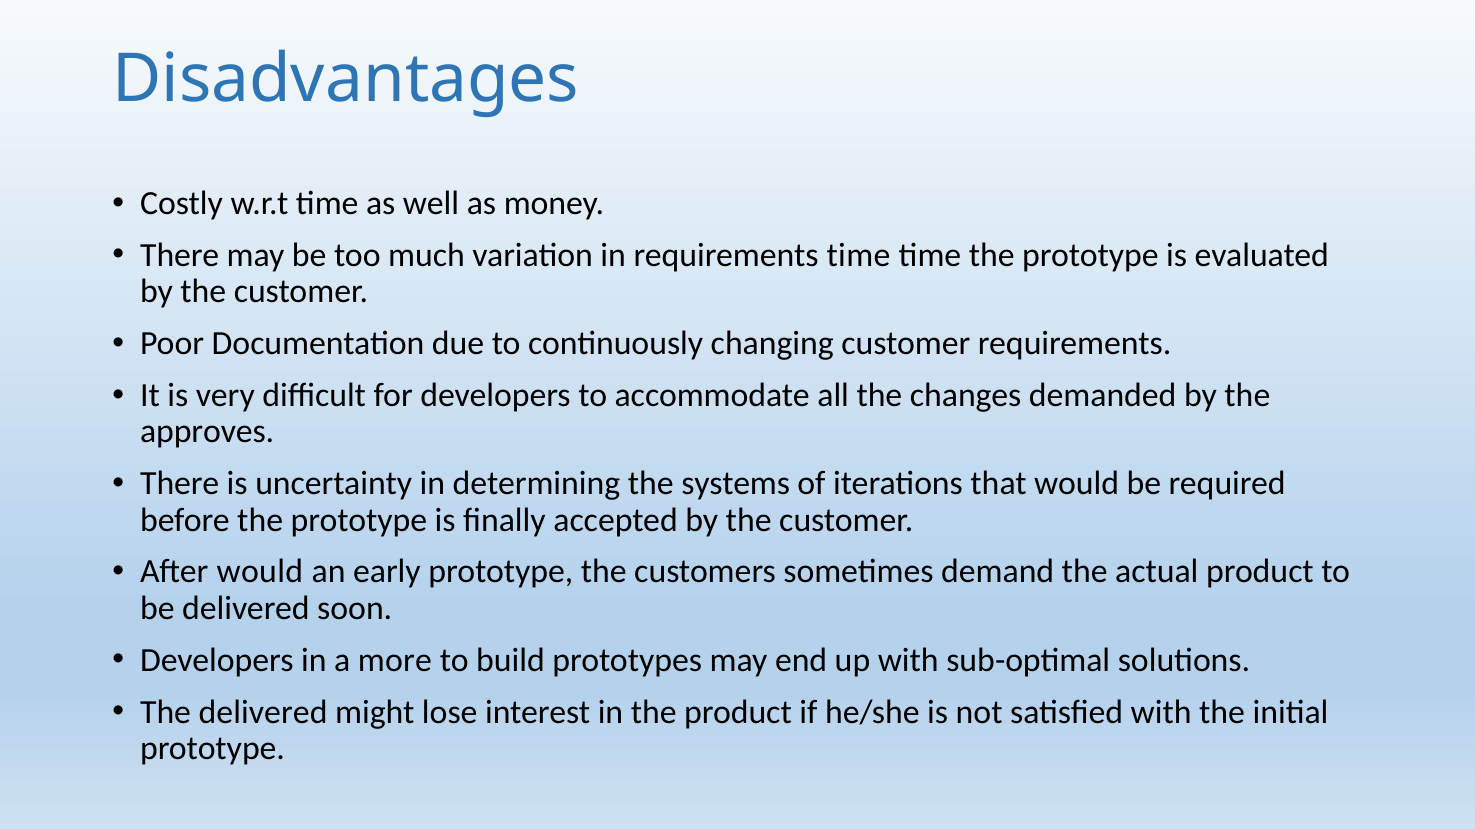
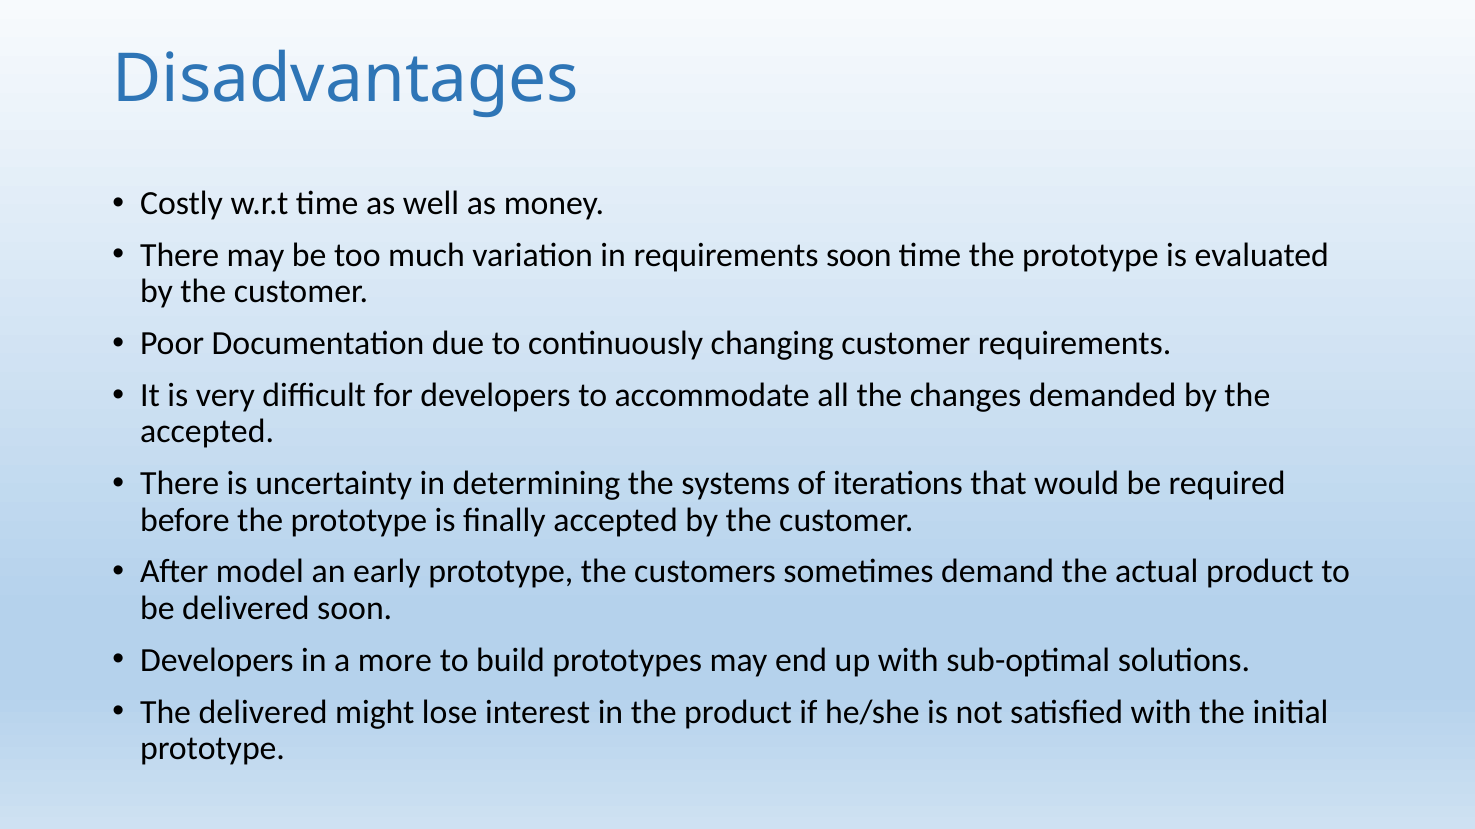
requirements time: time -> soon
approves at (207, 432): approves -> accepted
After would: would -> model
